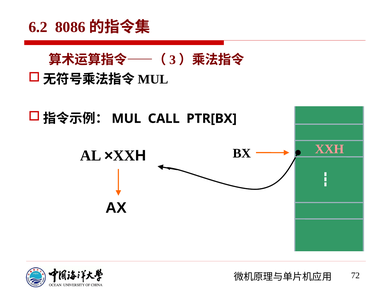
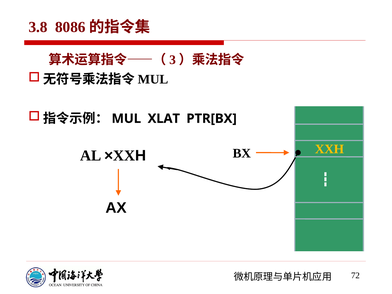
6.2: 6.2 -> 3.8
CALL: CALL -> XLAT
XXH colour: pink -> yellow
